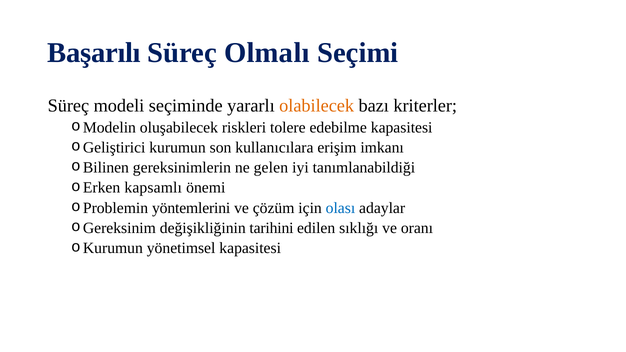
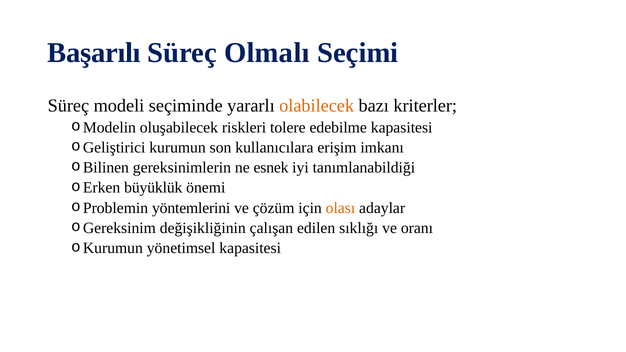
gelen: gelen -> esnek
kapsamlı: kapsamlı -> büyüklük
olası colour: blue -> orange
tarihini: tarihini -> çalışan
